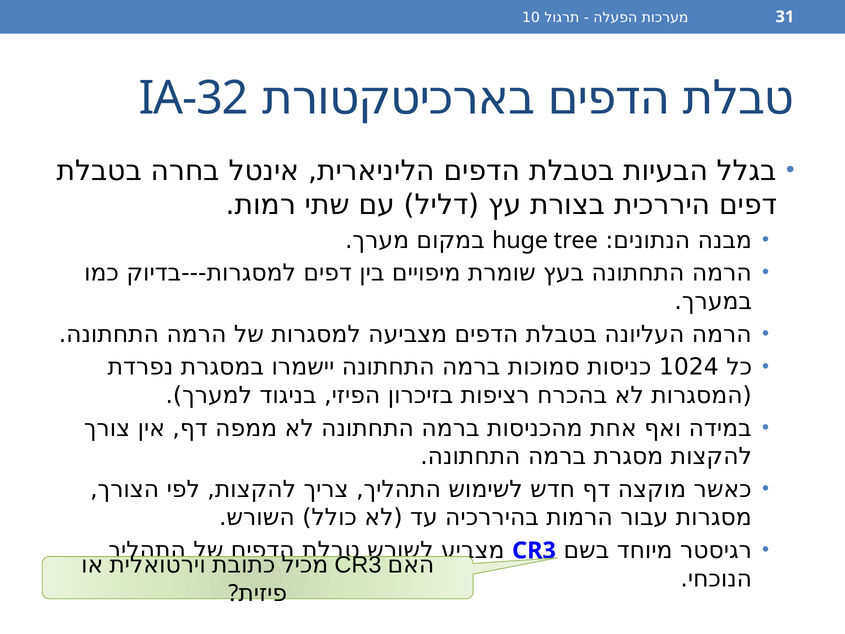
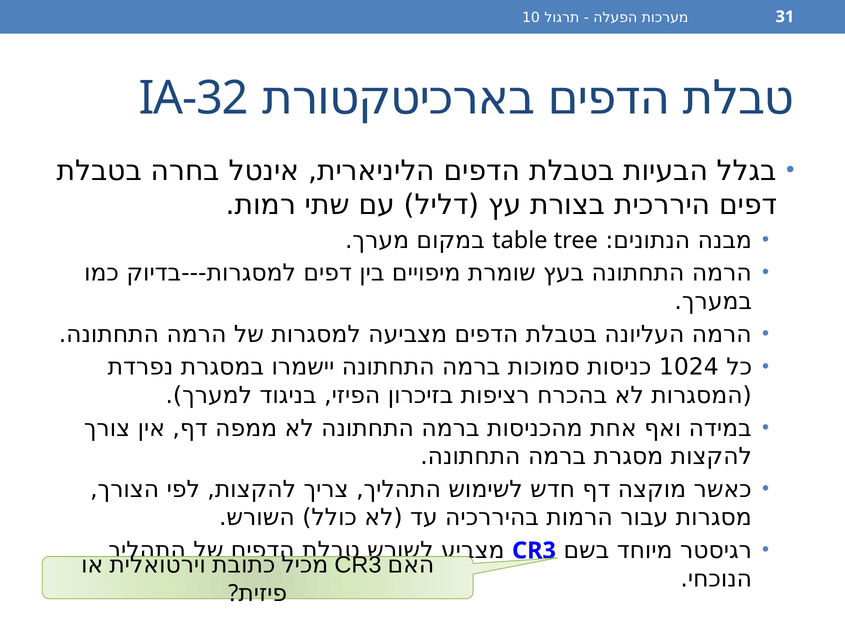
huge: huge -> table
